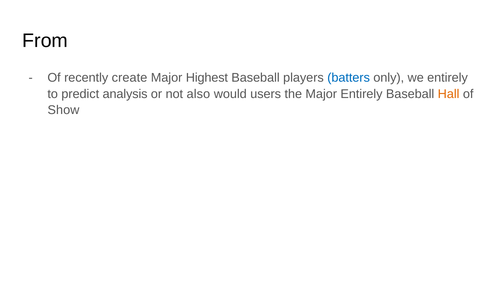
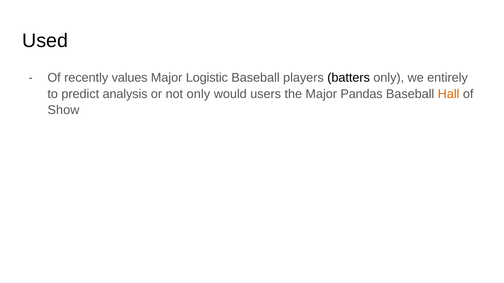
From: From -> Used
create: create -> values
Highest: Highest -> Logistic
batters colour: blue -> black
not also: also -> only
Major Entirely: Entirely -> Pandas
